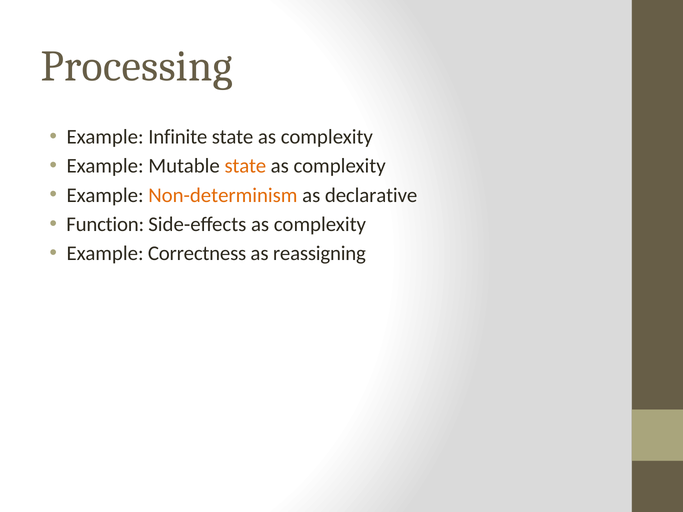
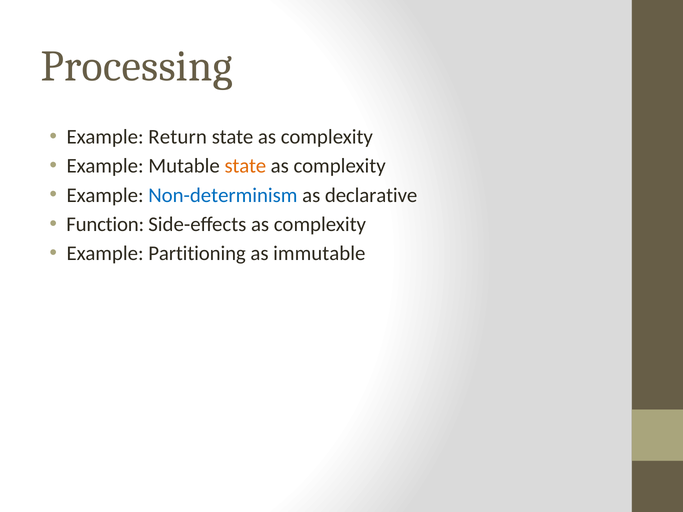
Infinite: Infinite -> Return
Non-determinism colour: orange -> blue
Correctness: Correctness -> Partitioning
reassigning: reassigning -> immutable
